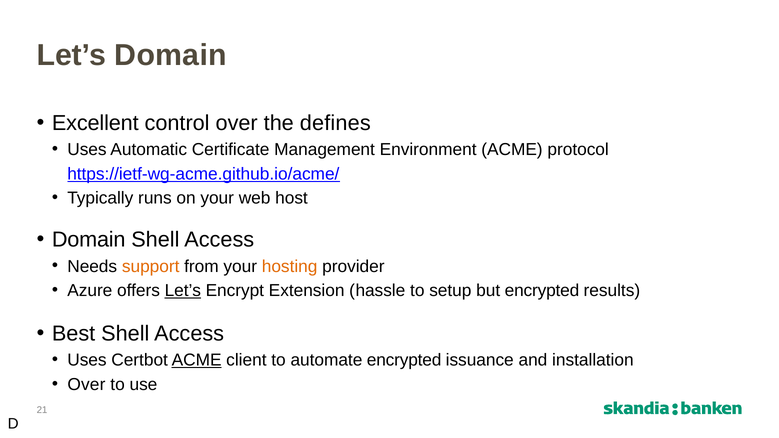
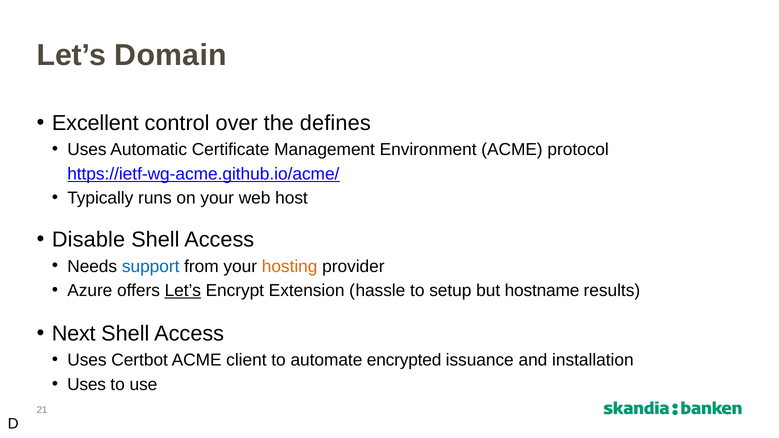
Domain at (89, 240): Domain -> Disable
support colour: orange -> blue
but encrypted: encrypted -> hostname
Best: Best -> Next
ACME at (197, 360) underline: present -> none
Over at (86, 385): Over -> Uses
